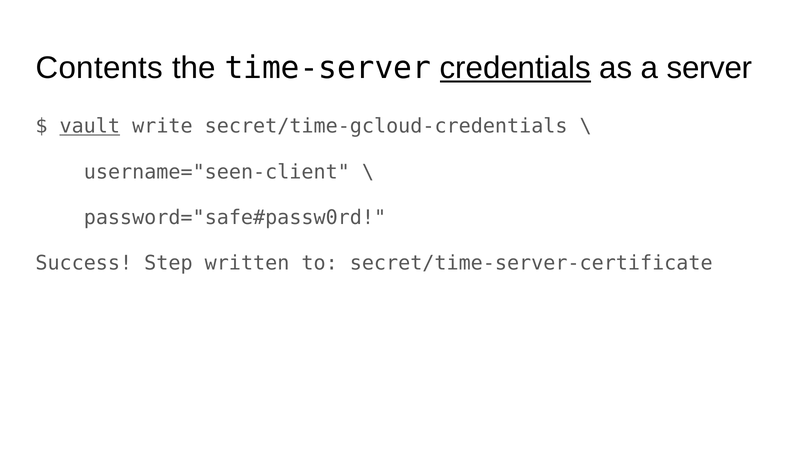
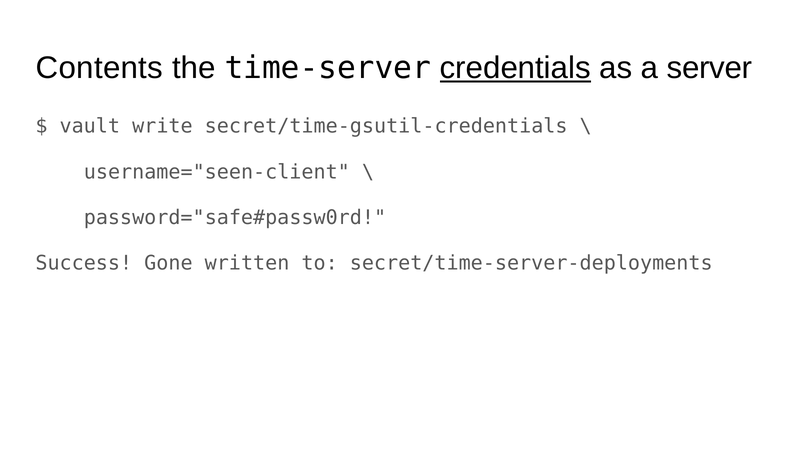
vault underline: present -> none
secret/time-gcloud-credentials: secret/time-gcloud-credentials -> secret/time-gsutil-credentials
Step: Step -> Gone
secret/time-server-certificate: secret/time-server-certificate -> secret/time-server-deployments
